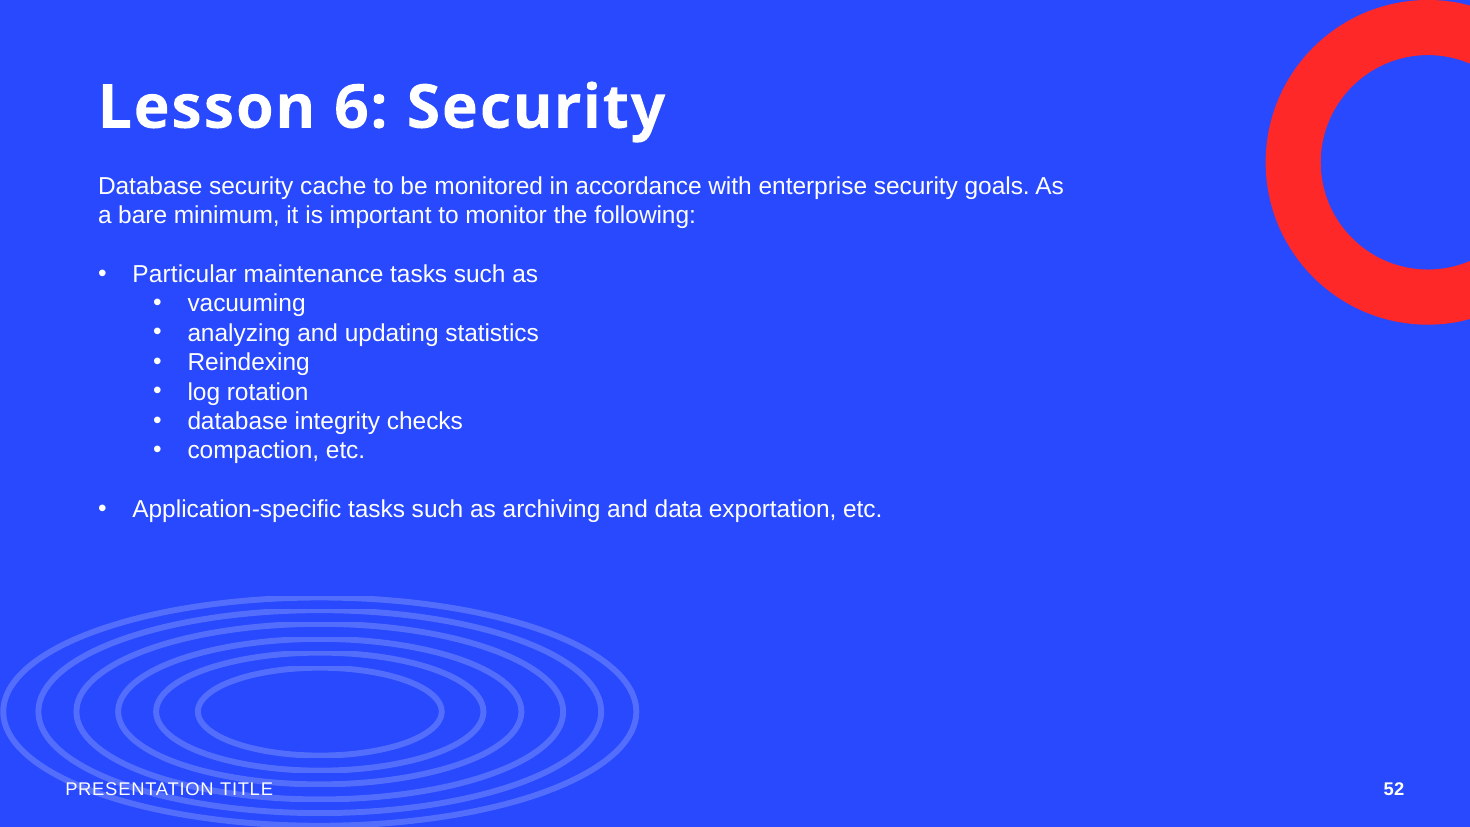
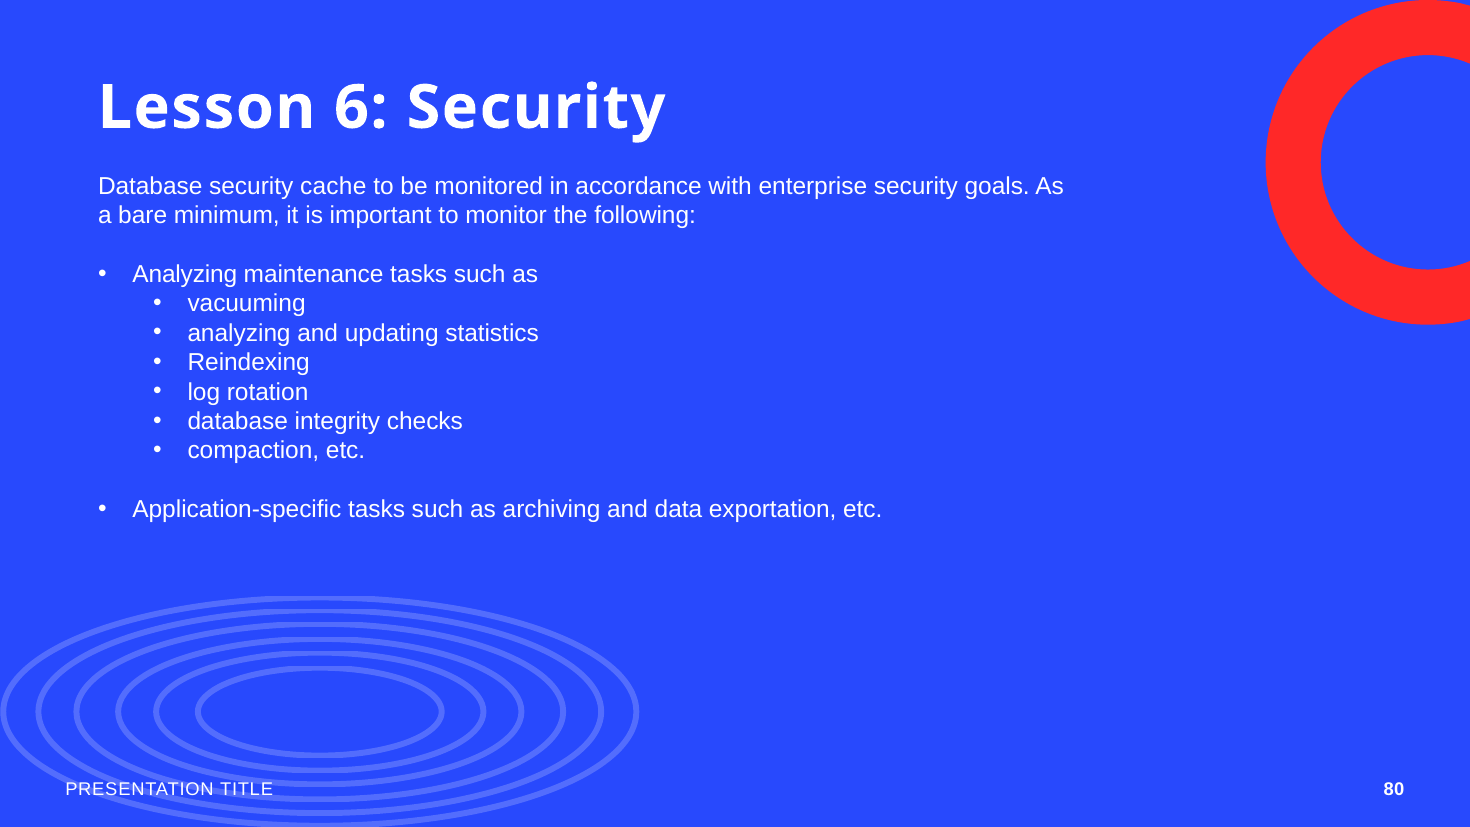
Particular at (185, 274): Particular -> Analyzing
52: 52 -> 80
